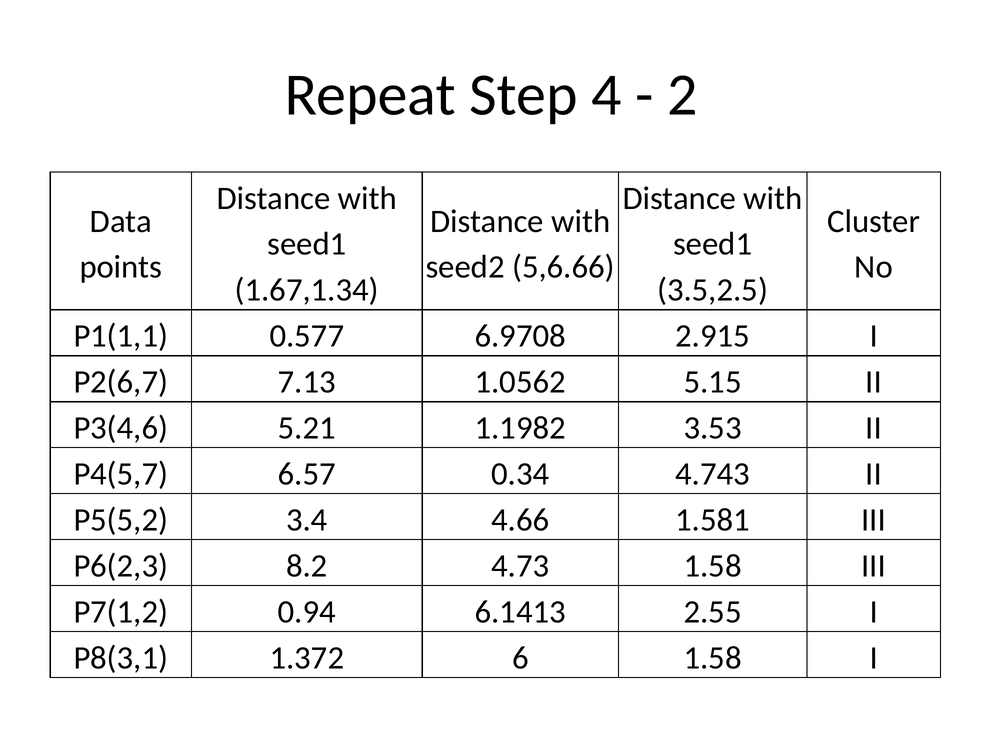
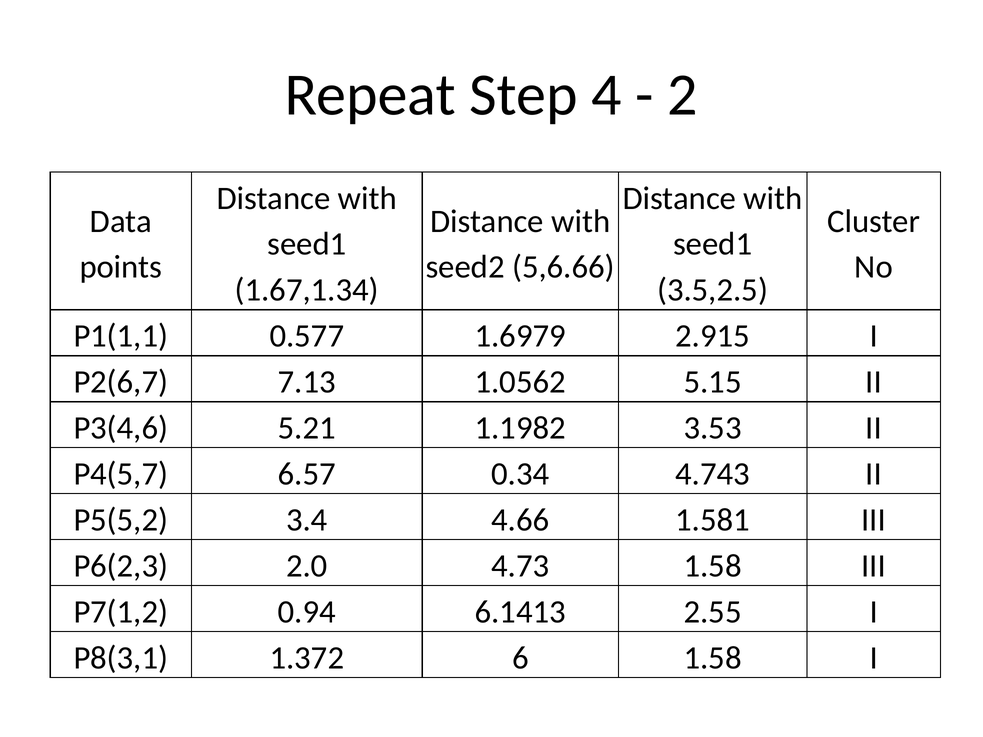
6.9708: 6.9708 -> 1.6979
8.2: 8.2 -> 2.0
